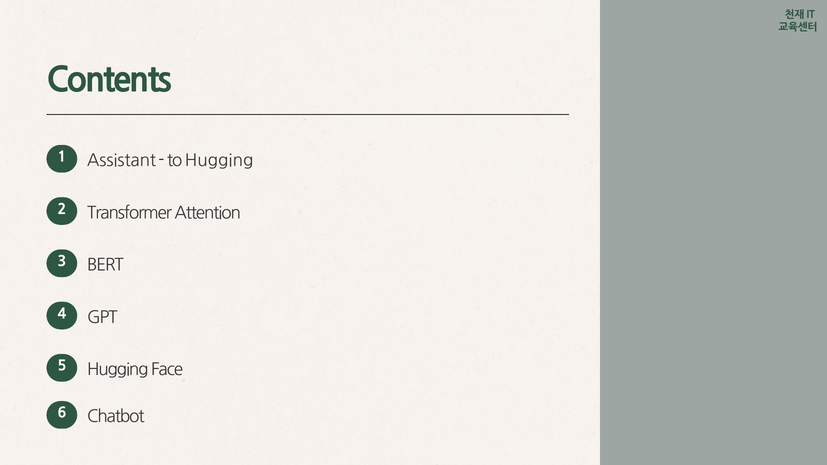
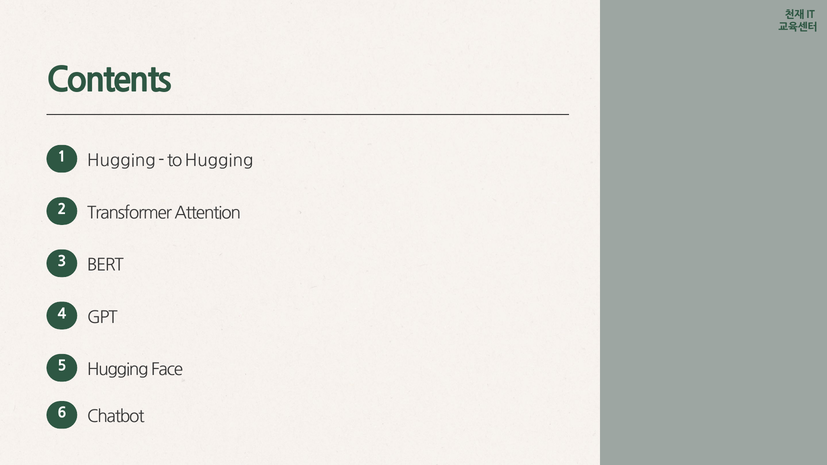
Assistant at (121, 161): Assistant -> Hugging
